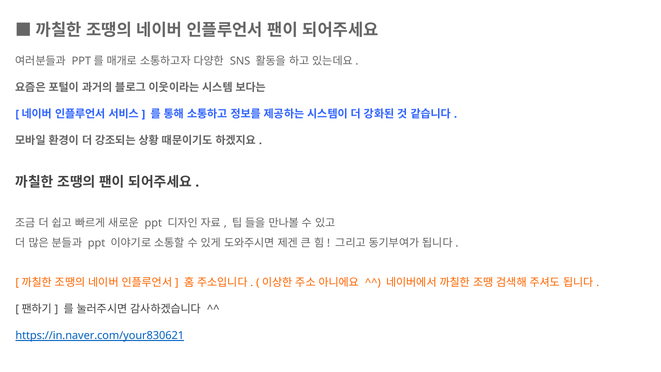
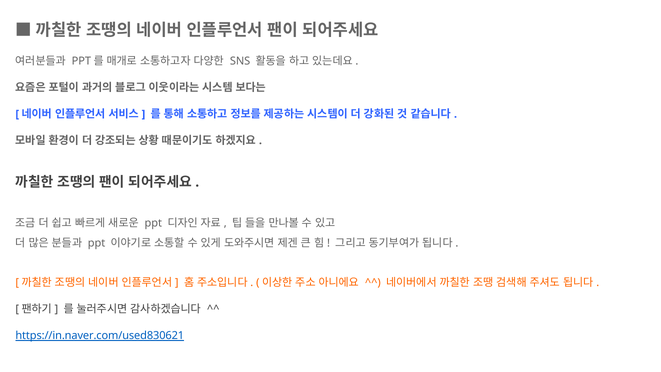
https://in.naver.com/your830621: https://in.naver.com/your830621 -> https://in.naver.com/used830621
